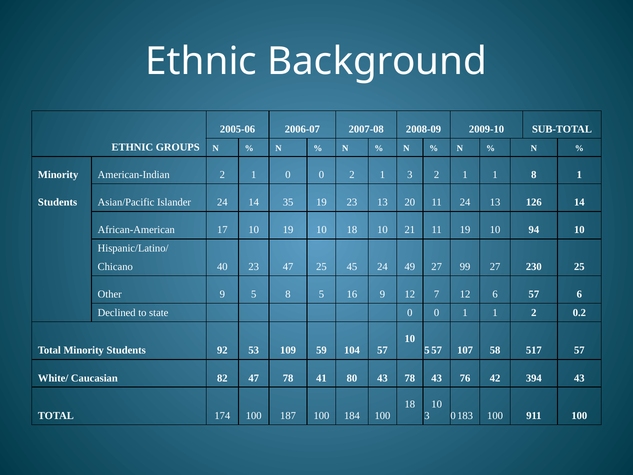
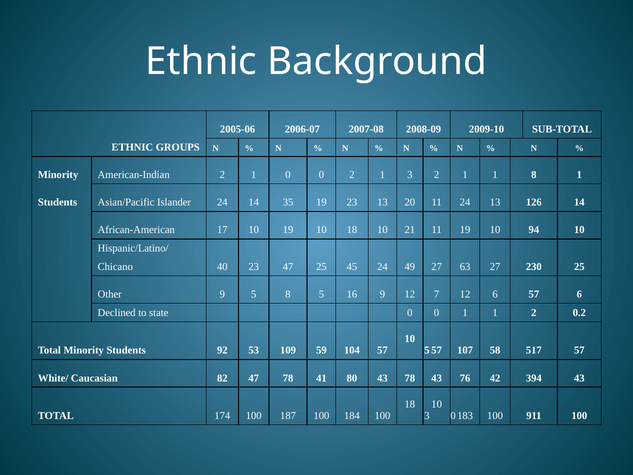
99: 99 -> 63
